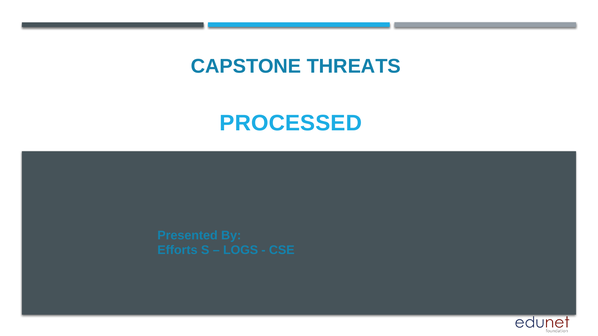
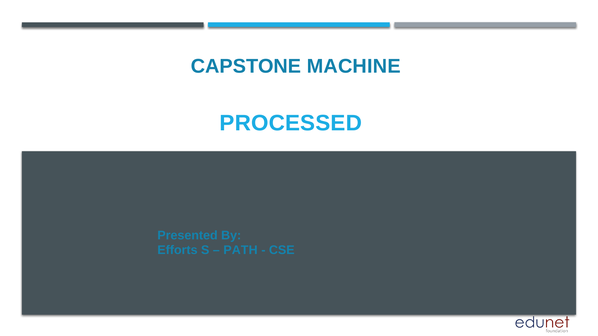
THREATS: THREATS -> MACHINE
LOGS: LOGS -> PATH
